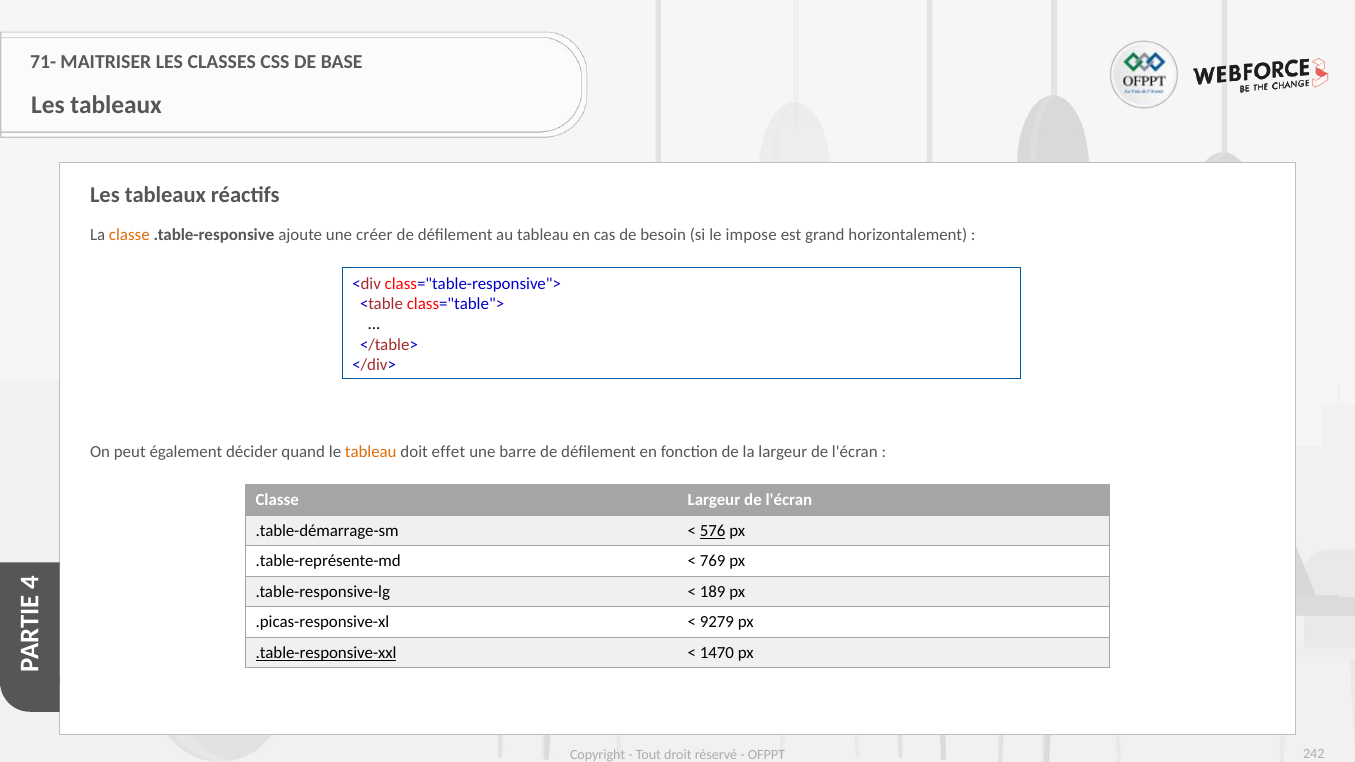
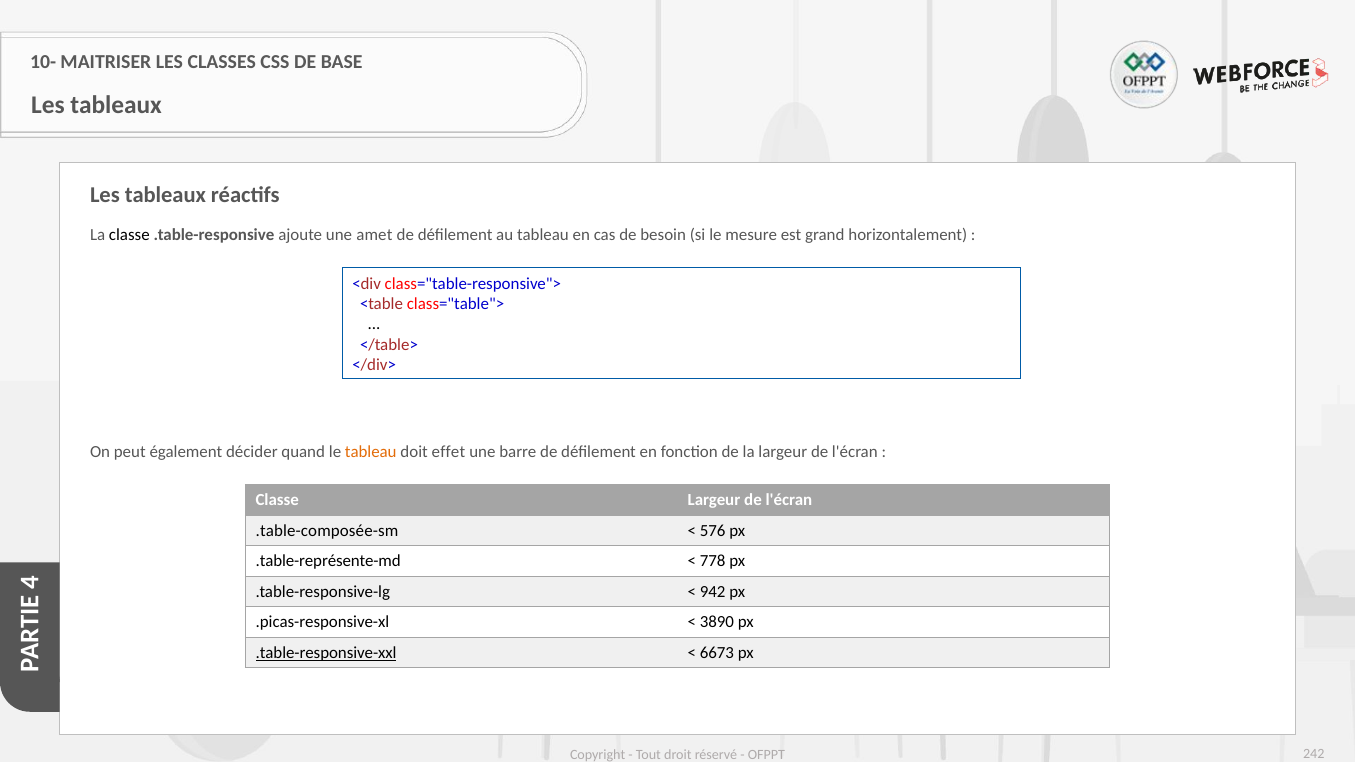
71-: 71- -> 10-
classe at (129, 235) colour: orange -> black
créer: créer -> amet
impose: impose -> mesure
.table-démarrage-sm: .table-démarrage-sm -> .table-composée-sm
576 underline: present -> none
769: 769 -> 778
189: 189 -> 942
9279: 9279 -> 3890
1470: 1470 -> 6673
